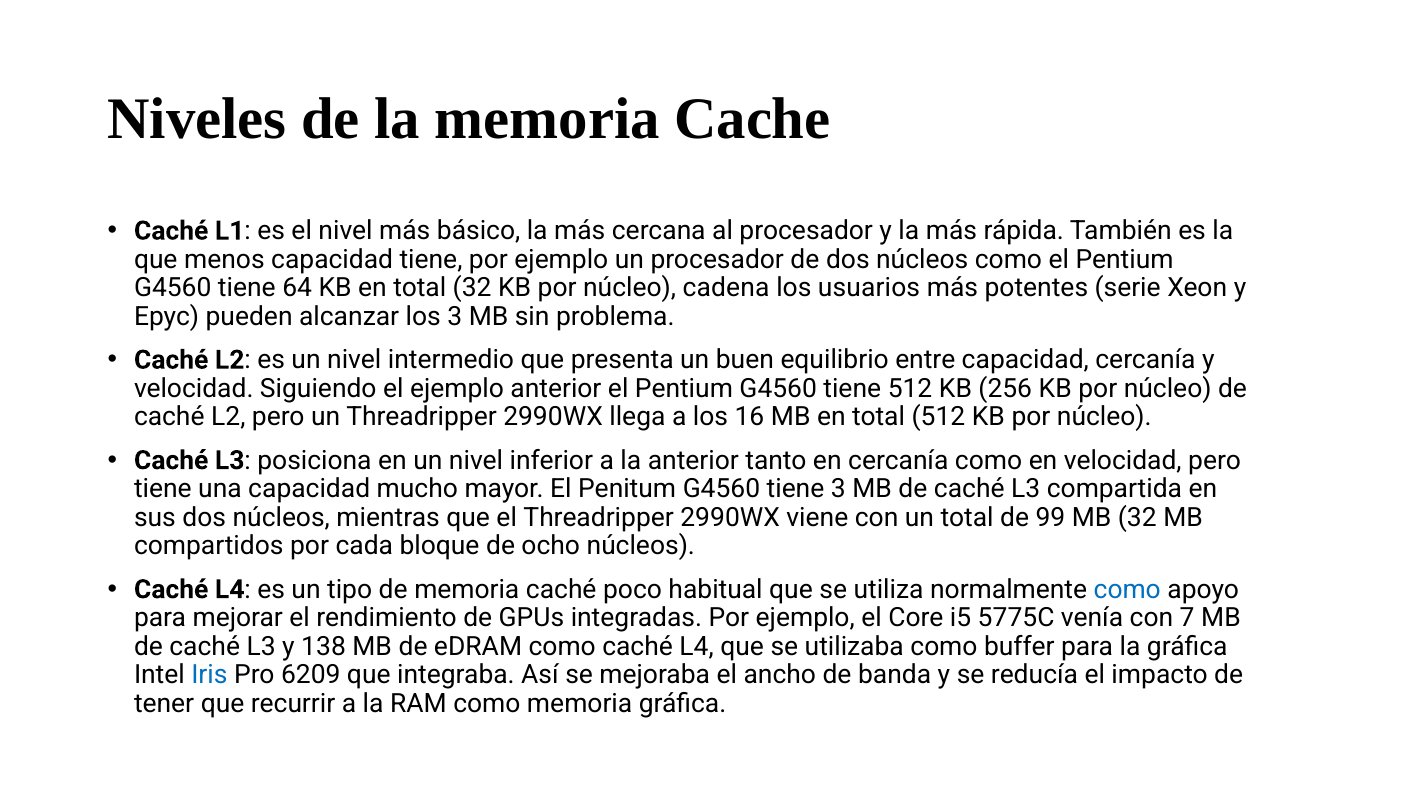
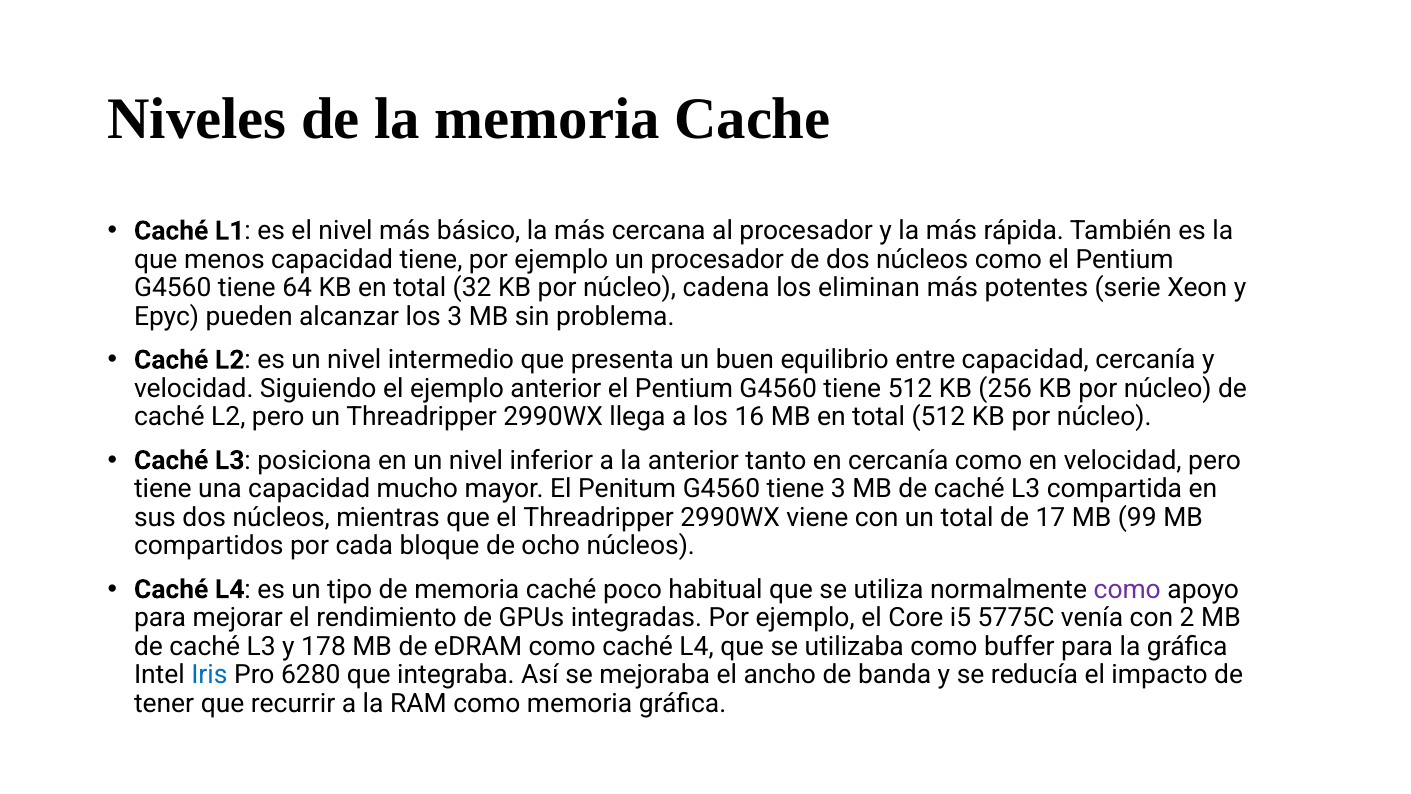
usuarios: usuarios -> eliminan
99: 99 -> 17
MB 32: 32 -> 99
como at (1127, 589) colour: blue -> purple
7: 7 -> 2
138: 138 -> 178
6209: 6209 -> 6280
